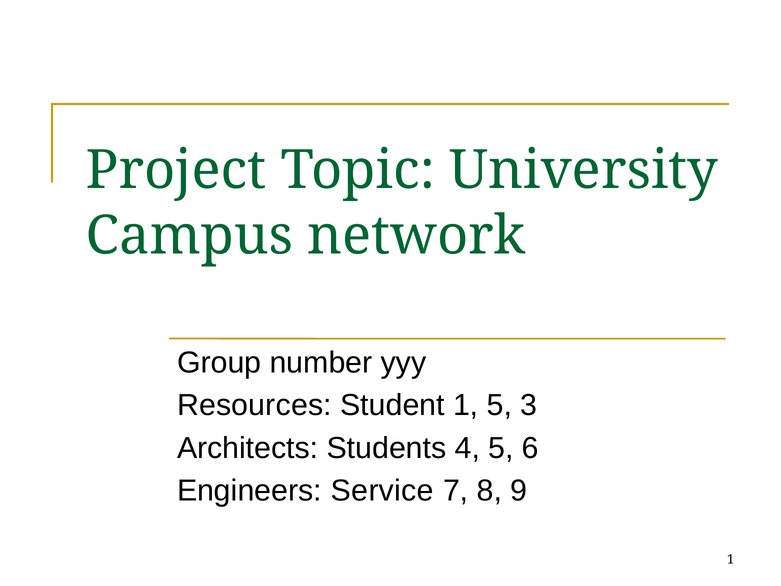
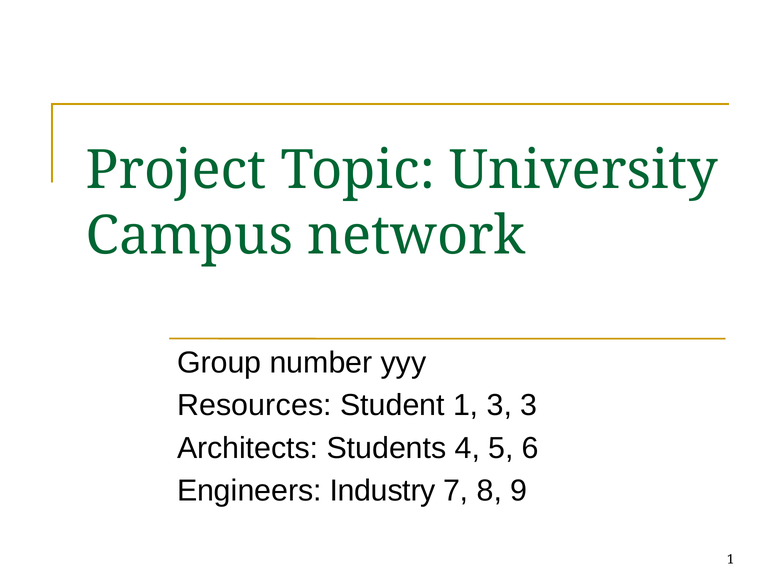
1 5: 5 -> 3
Service: Service -> Industry
